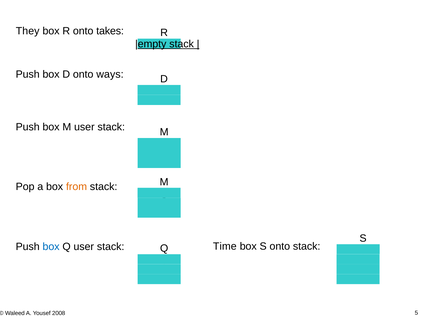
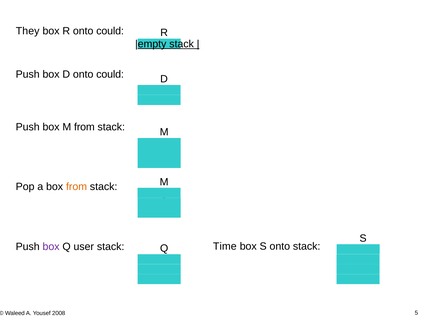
R onto takes: takes -> could
D onto ways: ways -> could
M user: user -> from
box at (51, 247) colour: blue -> purple
